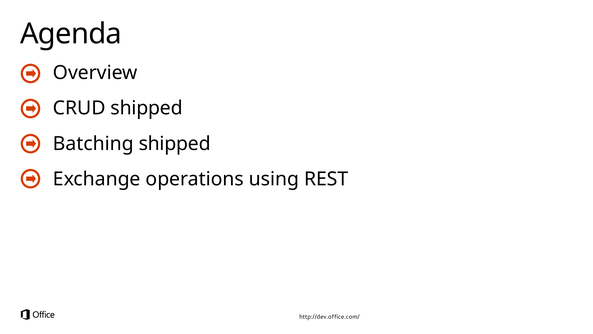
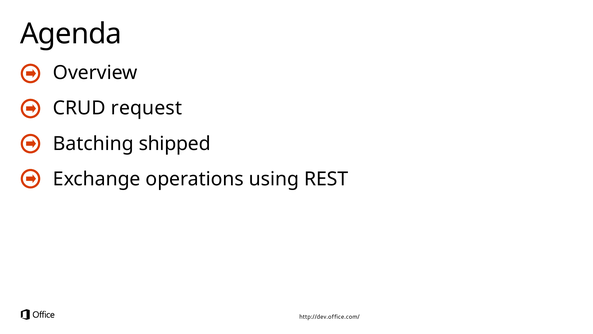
CRUD shipped: shipped -> request
